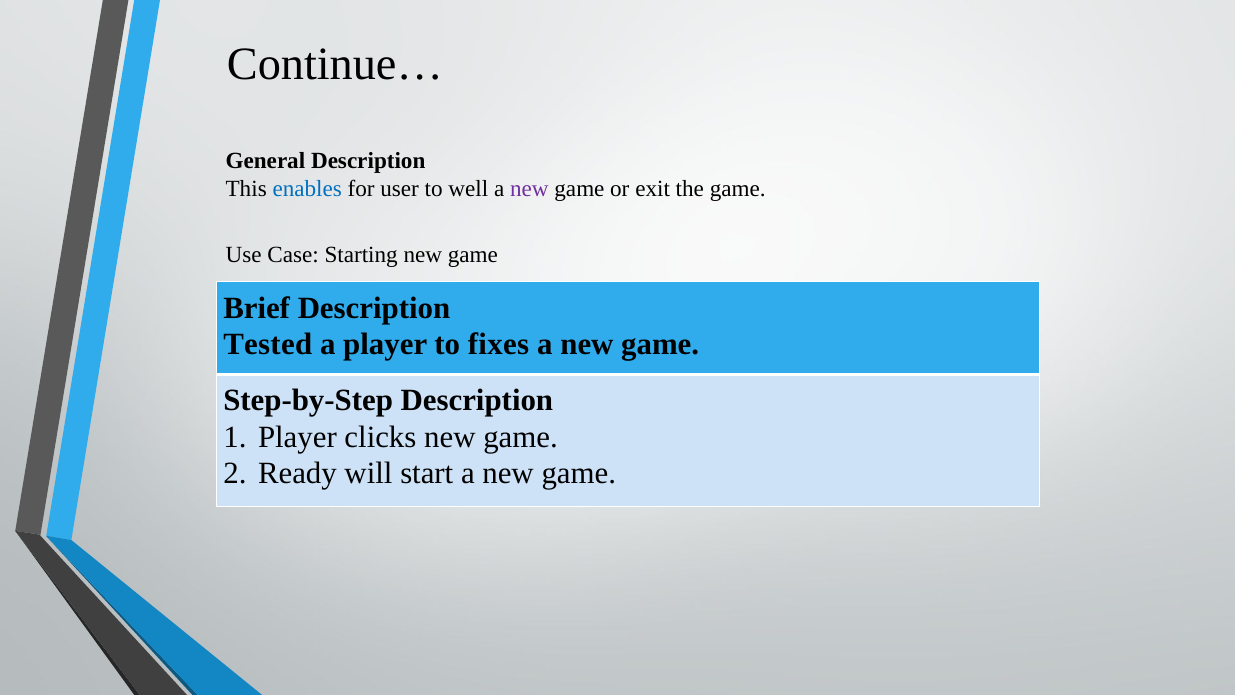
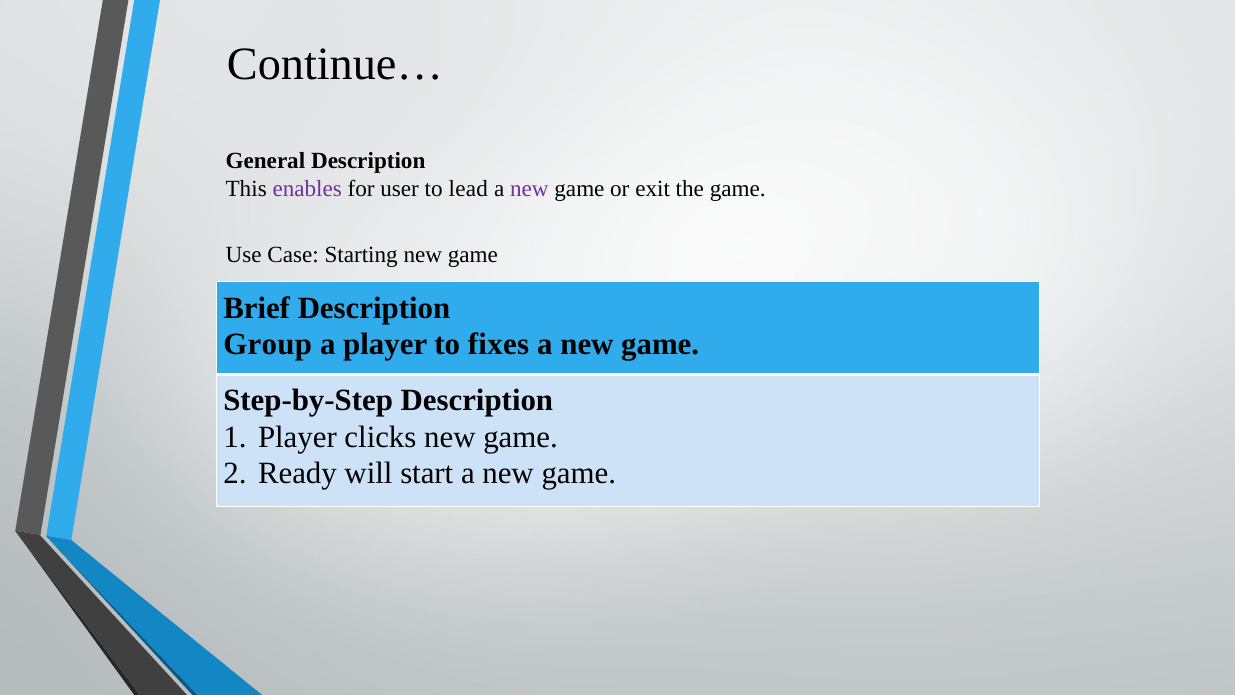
enables colour: blue -> purple
well: well -> lead
Tested: Tested -> Group
